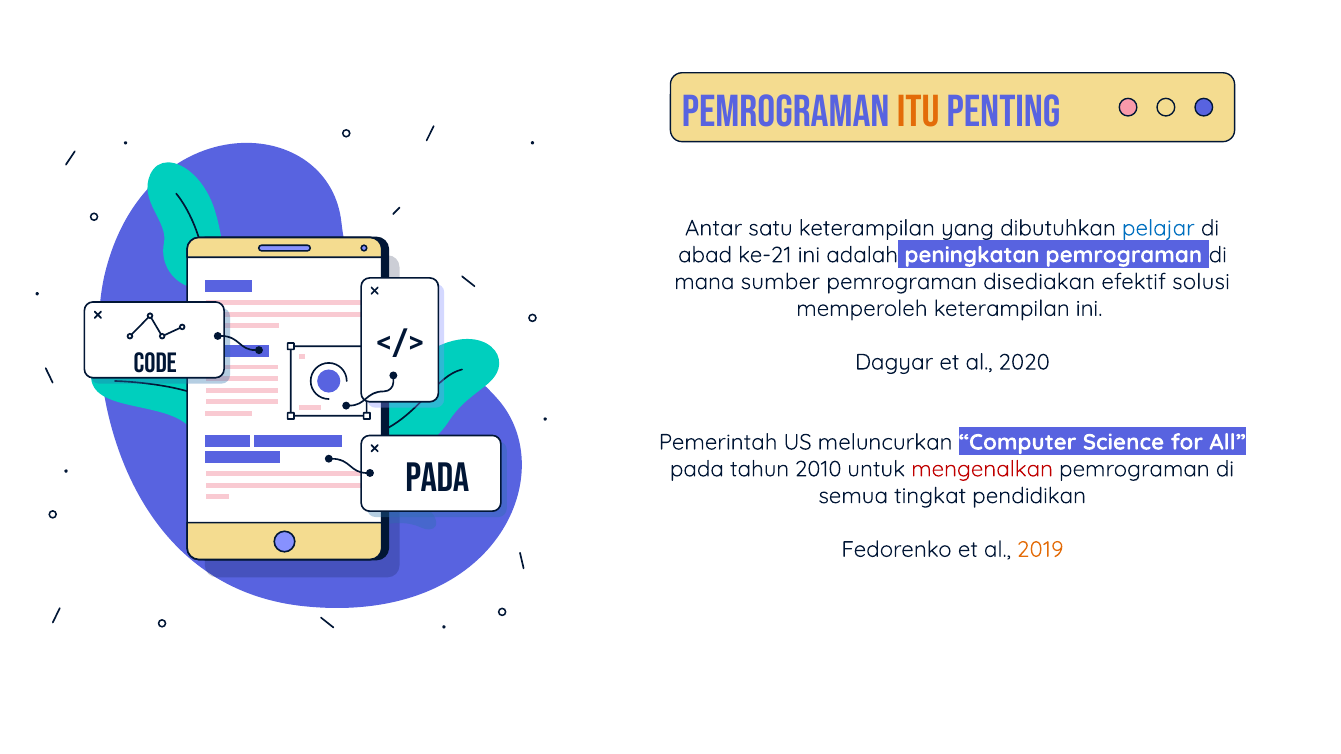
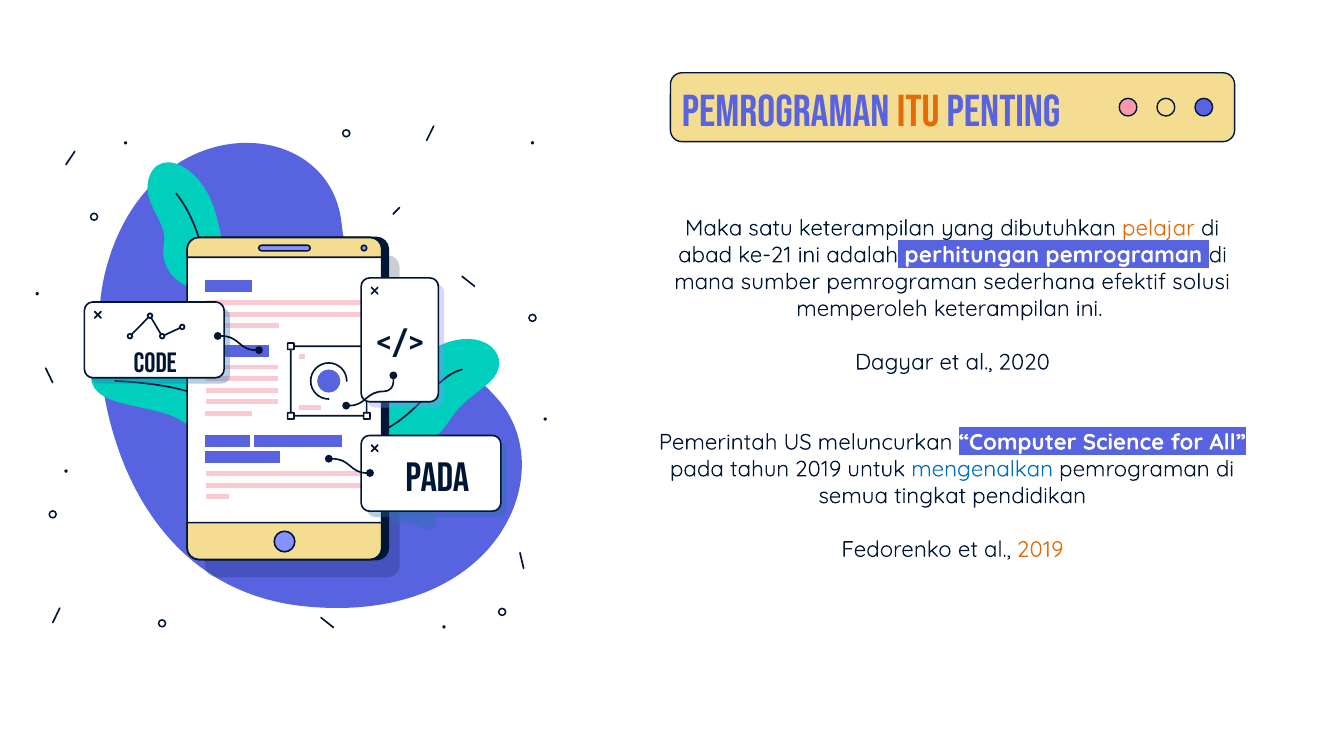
Antar: Antar -> Maka
pelajar colour: blue -> orange
peningkatan: peningkatan -> perhitungan
disediakan: disediakan -> sederhana
tahun 2010: 2010 -> 2019
mengenalkan colour: red -> blue
